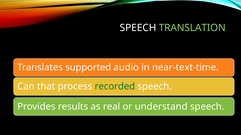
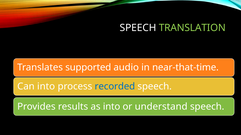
near-text-time: near-text-time -> near-that-time
Can that: that -> into
recorded colour: green -> blue
as real: real -> into
